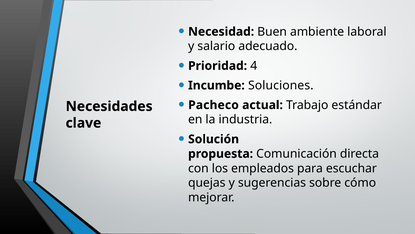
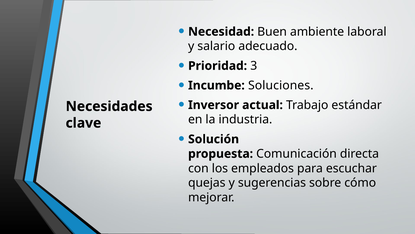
4: 4 -> 3
Pacheco: Pacheco -> Inversor
